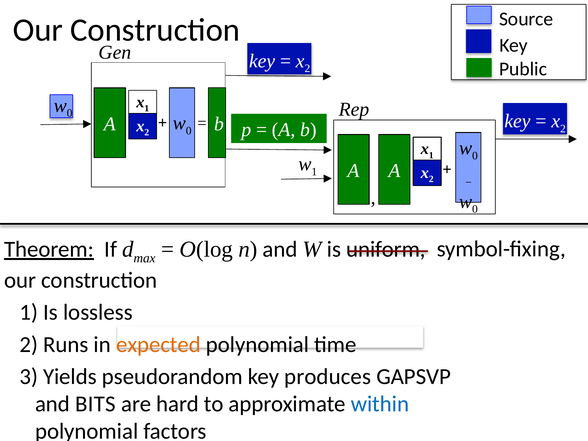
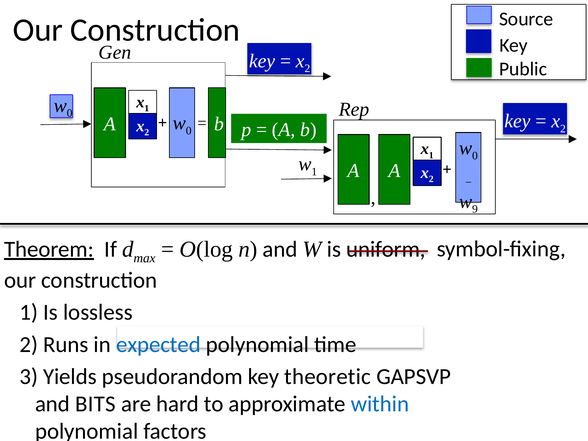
0 at (475, 209): 0 -> 9
expected colour: orange -> blue
produces: produces -> theoretic
